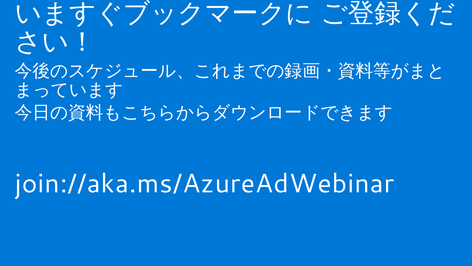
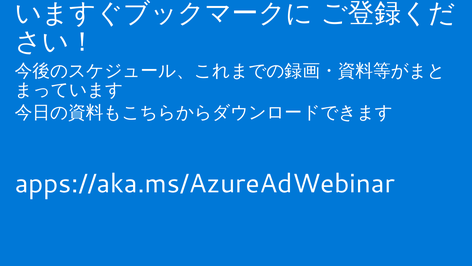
join://aka.ms/AzureAdWebinar: join://aka.ms/AzureAdWebinar -> apps://aka.ms/AzureAdWebinar
